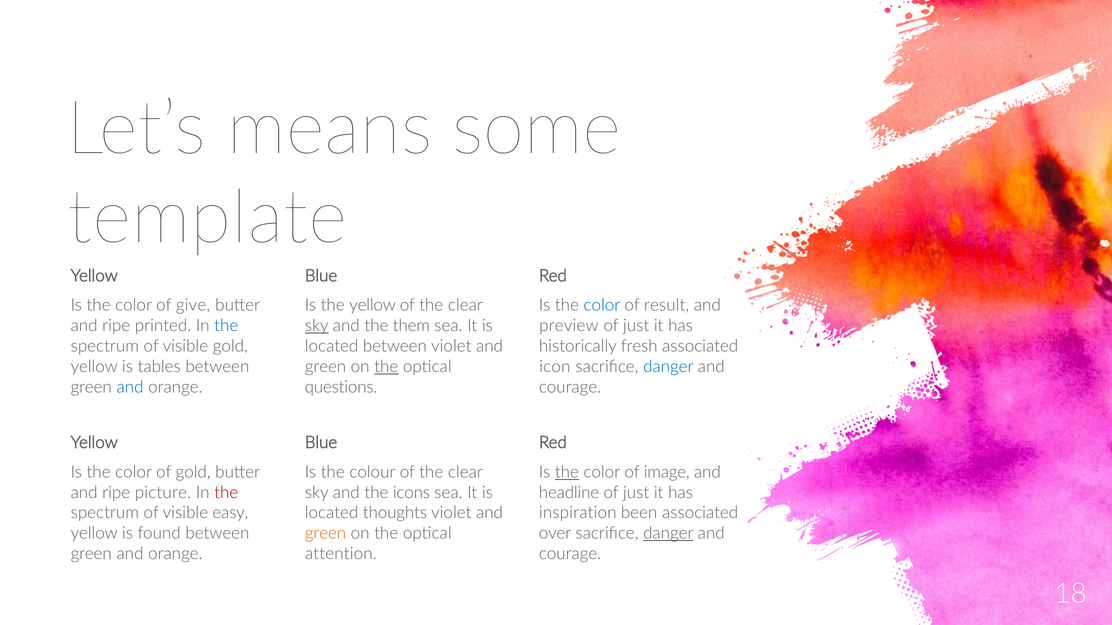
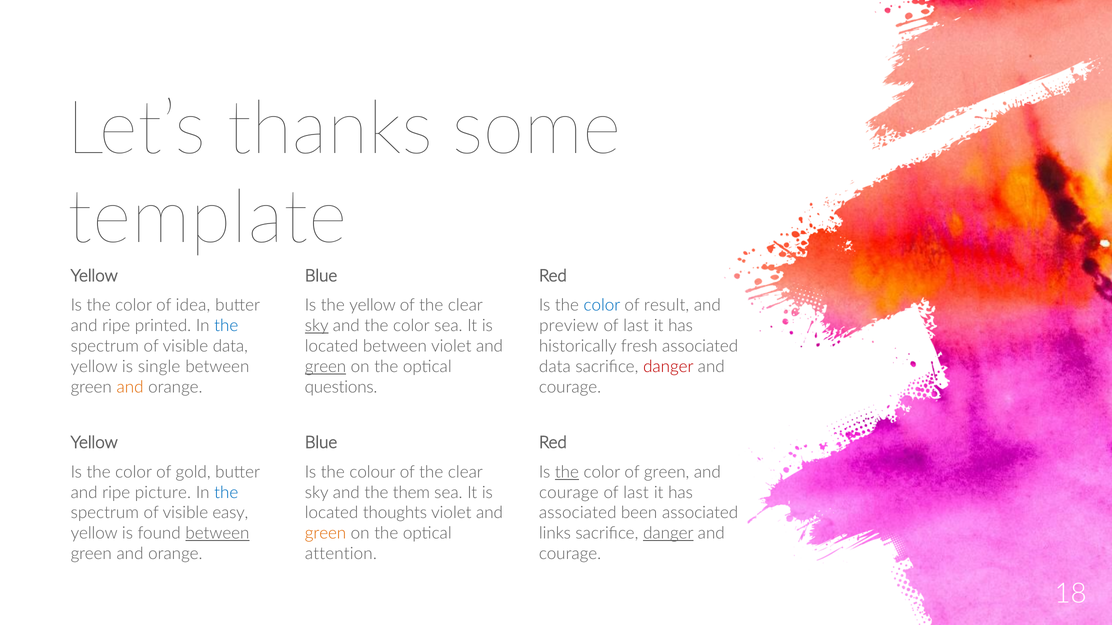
means: means -> thanks
give: give -> idea
and the them: them -> color
just at (636, 326): just -> last
visible gold: gold -> data
tables: tables -> single
green at (325, 367) underline: none -> present
the at (386, 367) underline: present -> none
icon at (555, 367): icon -> data
danger at (668, 367) colour: blue -> red
and at (130, 387) colour: blue -> orange
of image: image -> green
the at (226, 493) colour: red -> blue
icons: icons -> them
headline at (569, 493): headline -> courage
just at (636, 493): just -> last
inspiration at (578, 513): inspiration -> associated
between at (217, 534) underline: none -> present
over: over -> links
